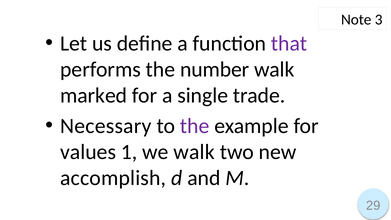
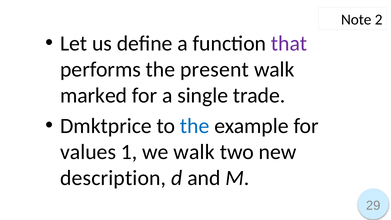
3: 3 -> 2
number: number -> present
Necessary: Necessary -> Dmktprice
the at (195, 126) colour: purple -> blue
accomplish: accomplish -> description
